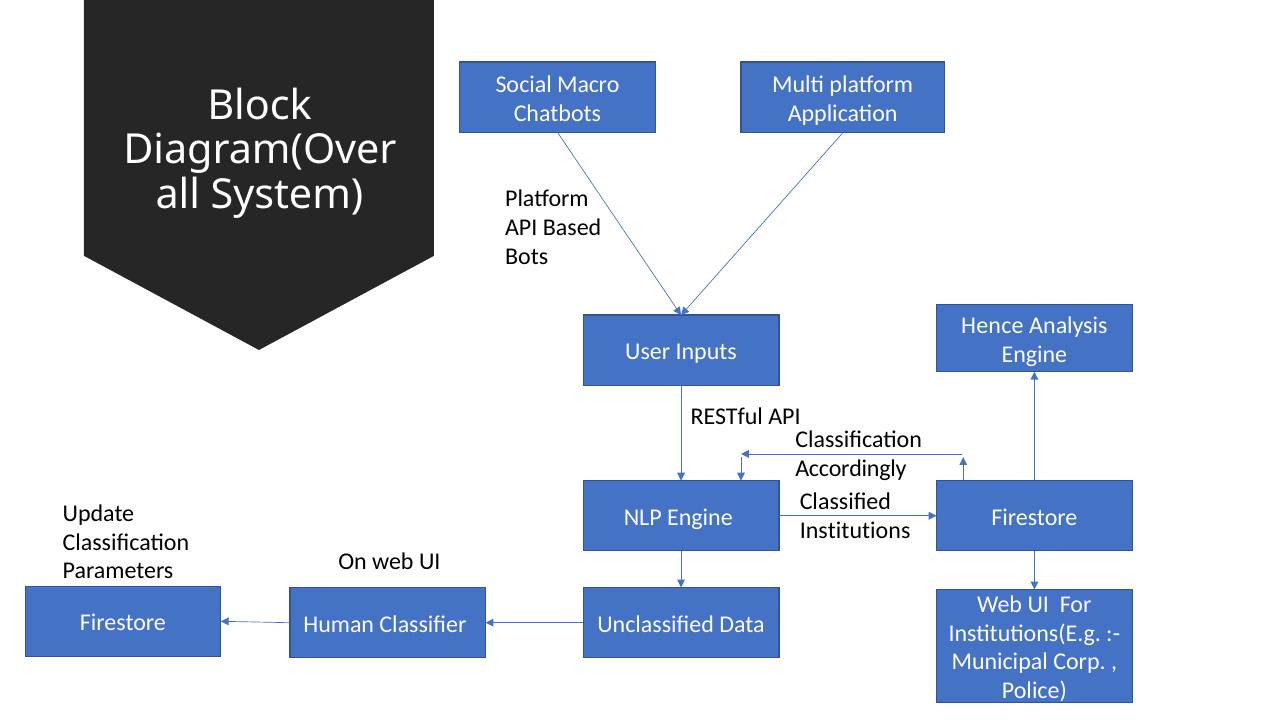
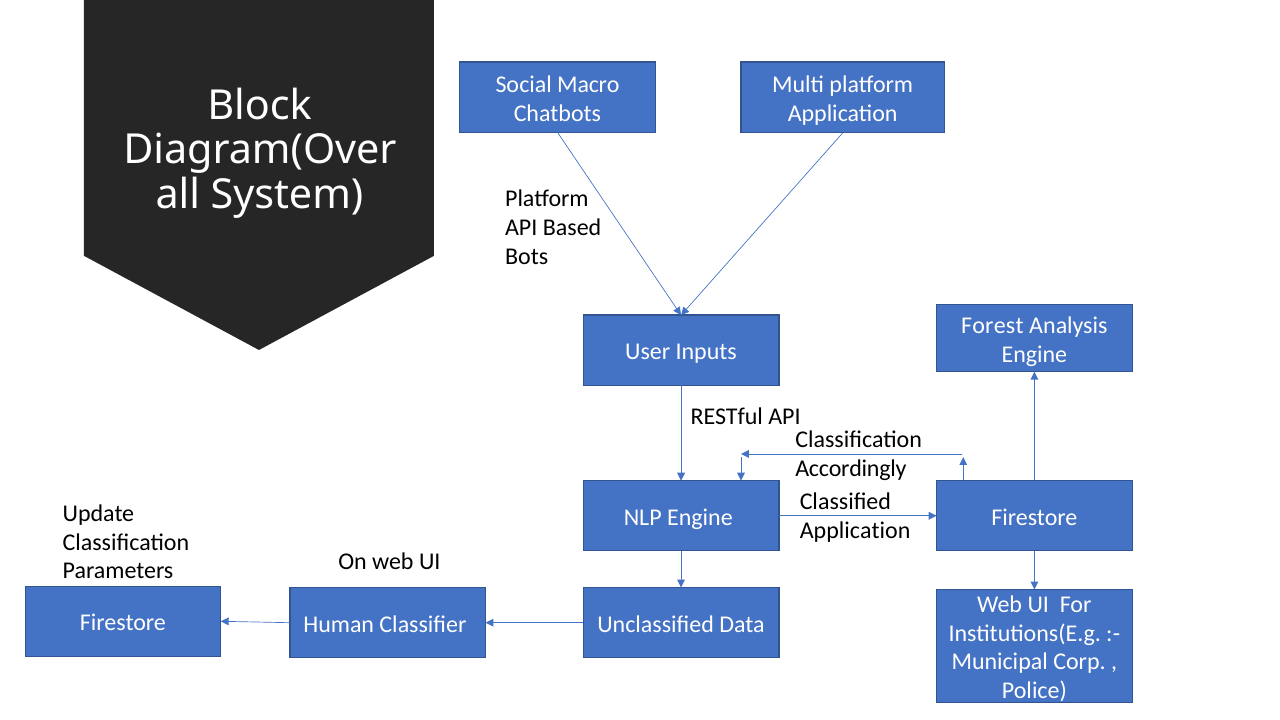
Hence: Hence -> Forest
Institutions at (855, 530): Institutions -> Application
